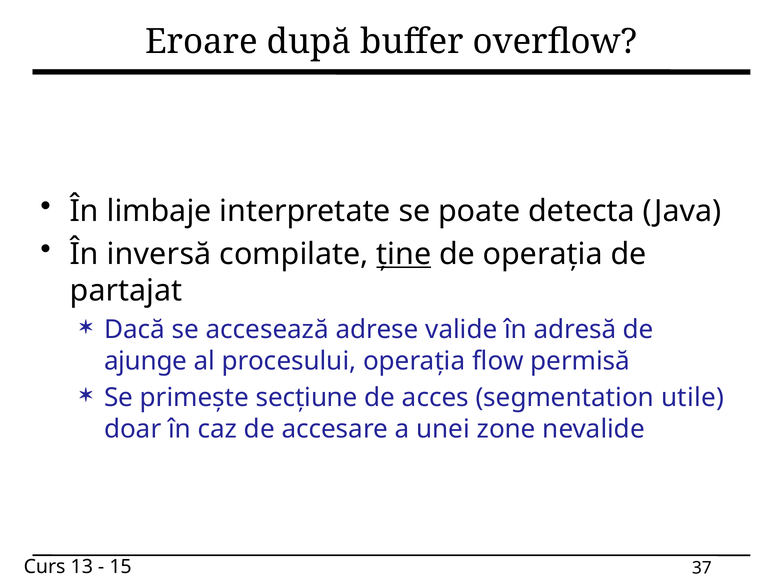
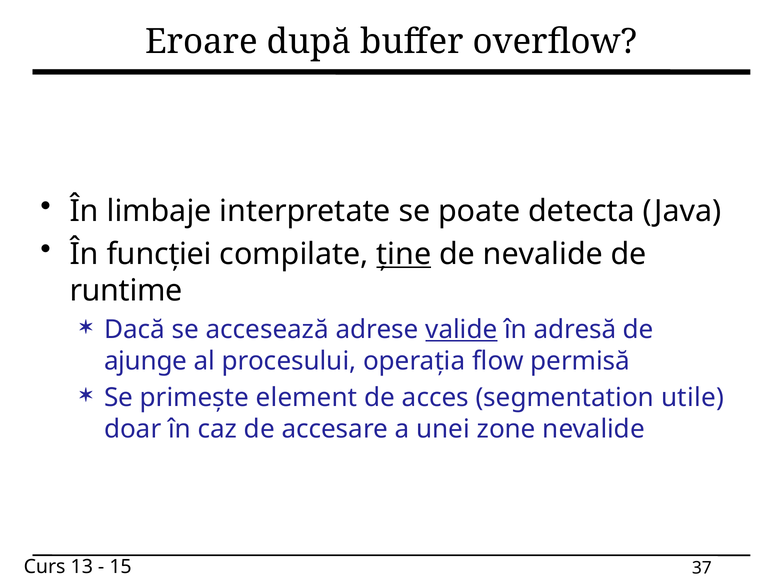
inversă: inversă -> funcției
de operația: operația -> nevalide
partajat: partajat -> runtime
valide underline: none -> present
secțiune: secțiune -> element
